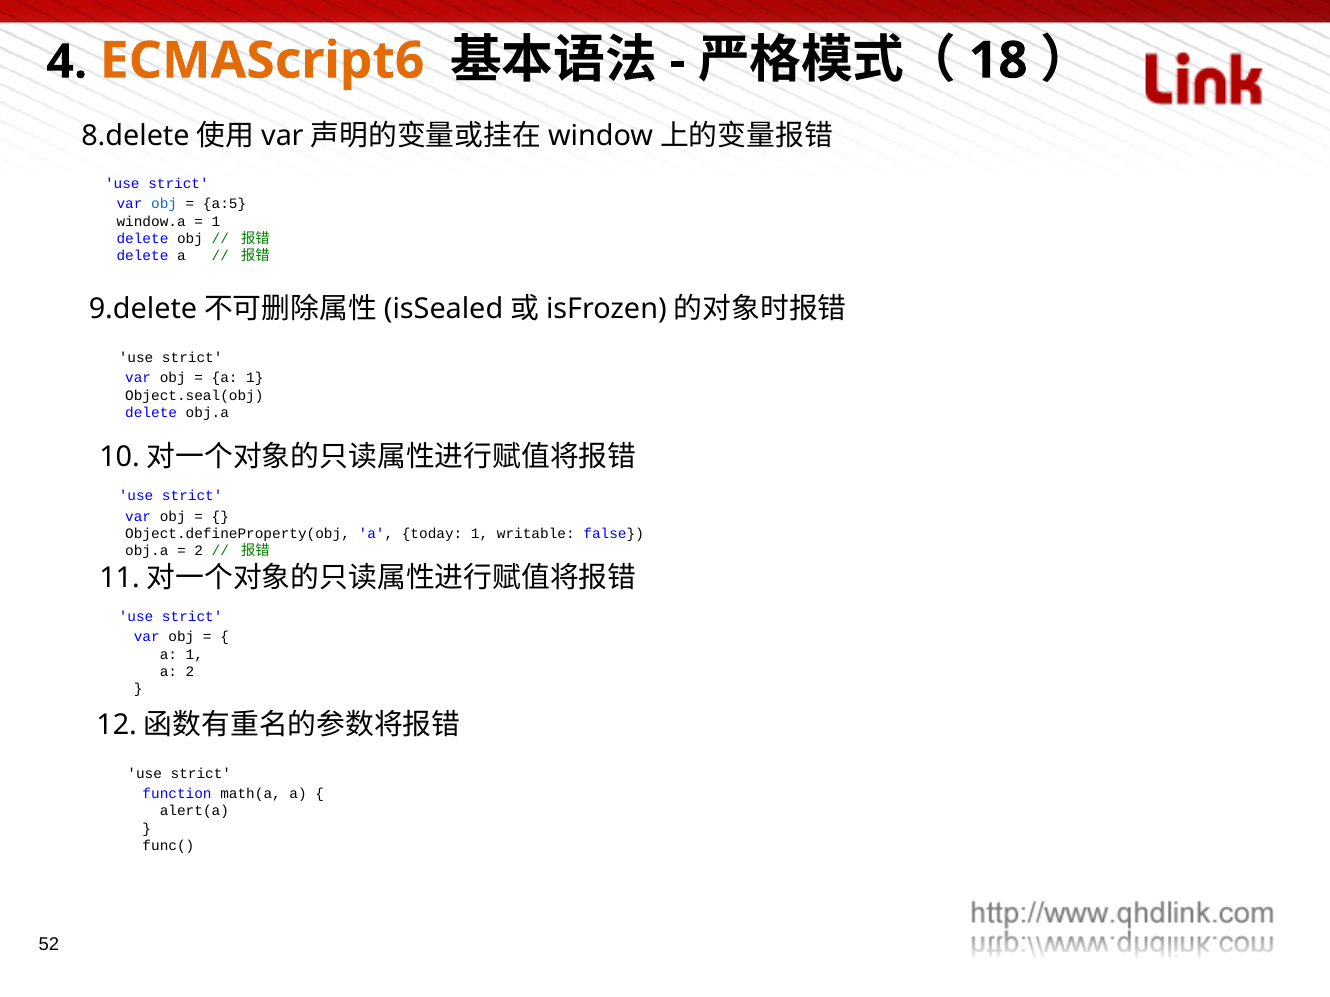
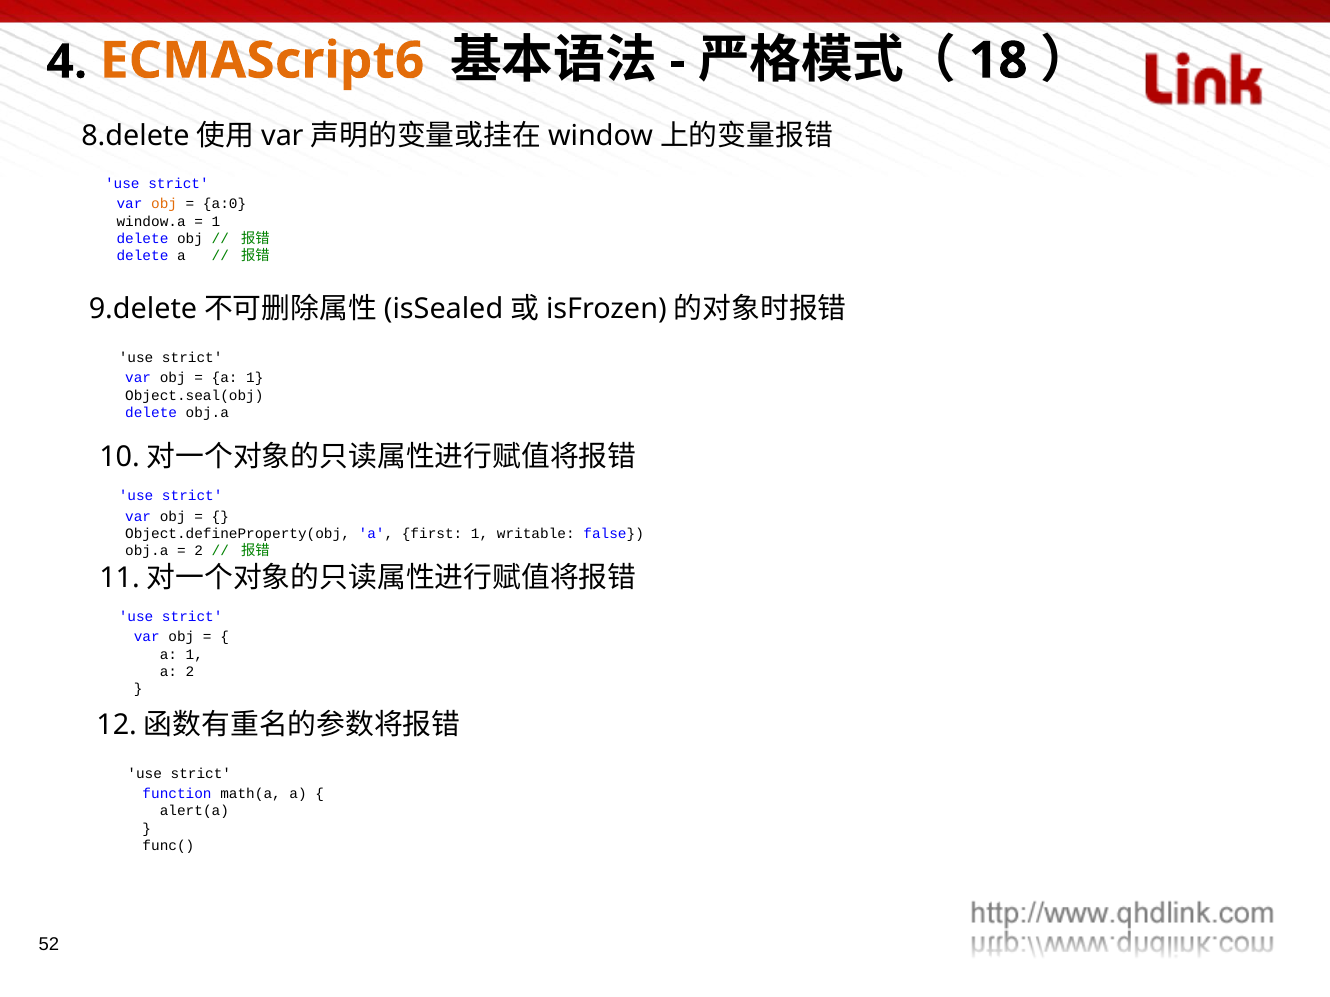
obj at (164, 204) colour: blue -> orange
a:5: a:5 -> a:0
today: today -> first
